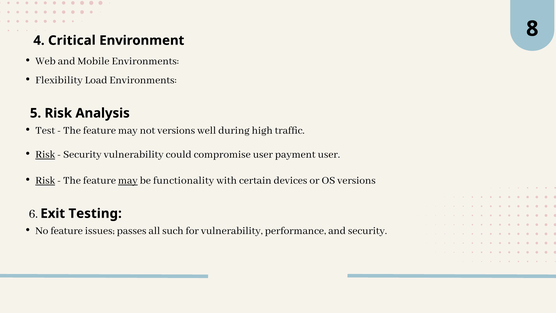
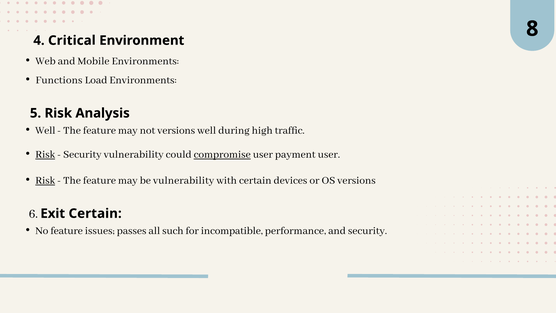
Flexibility: Flexibility -> Functions
Test at (45, 130): Test -> Well
compromise underline: none -> present
may at (128, 180) underline: present -> none
be functionality: functionality -> vulnerability
Exit Testing: Testing -> Certain
for vulnerability: vulnerability -> incompatible
